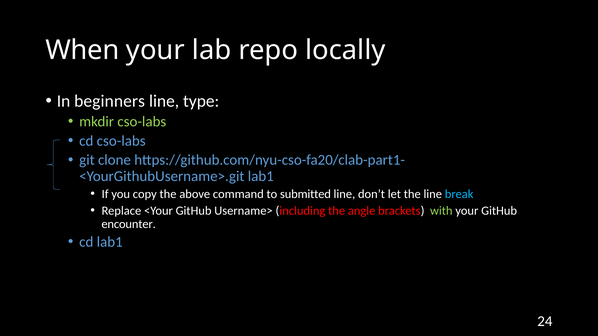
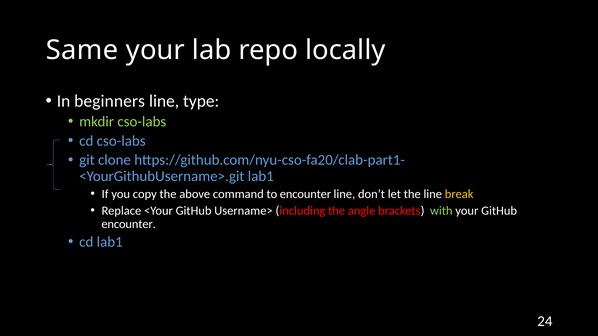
When: When -> Same
to submitted: submitted -> encounter
break colour: light blue -> yellow
